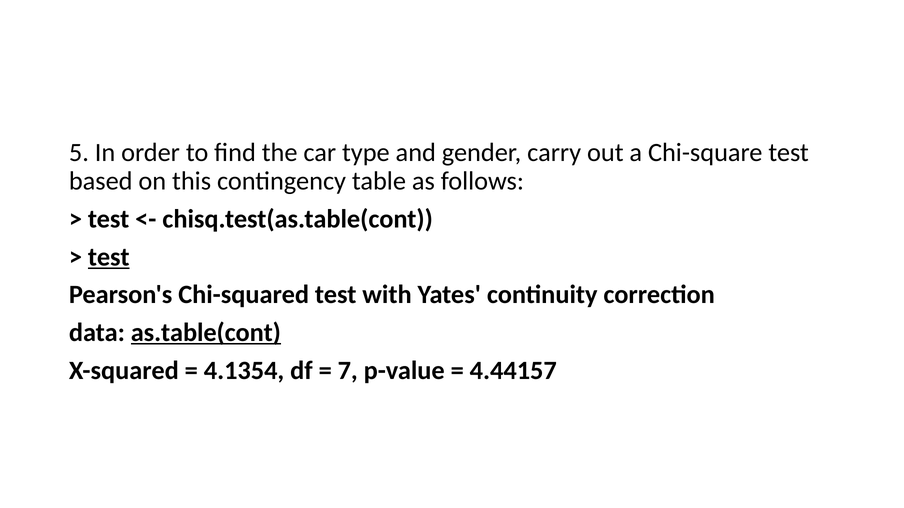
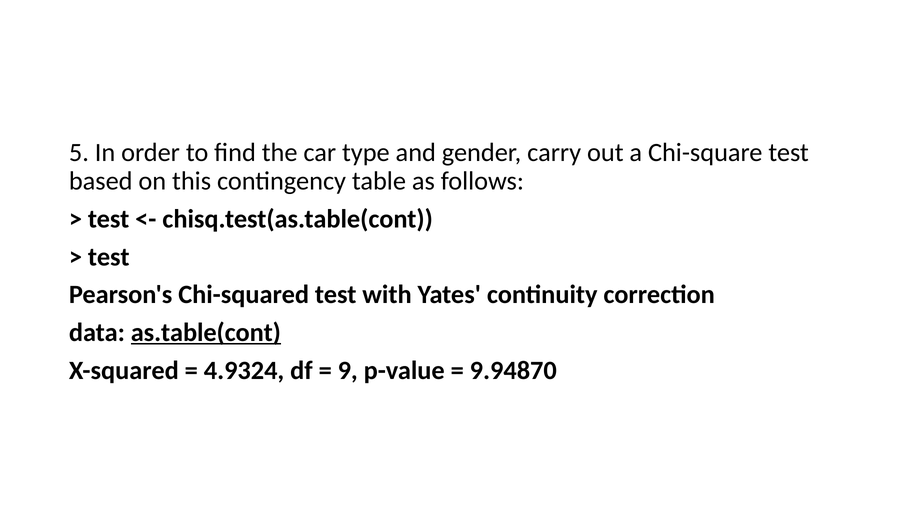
test at (109, 257) underline: present -> none
4.1354: 4.1354 -> 4.9324
7: 7 -> 9
4.44157: 4.44157 -> 9.94870
